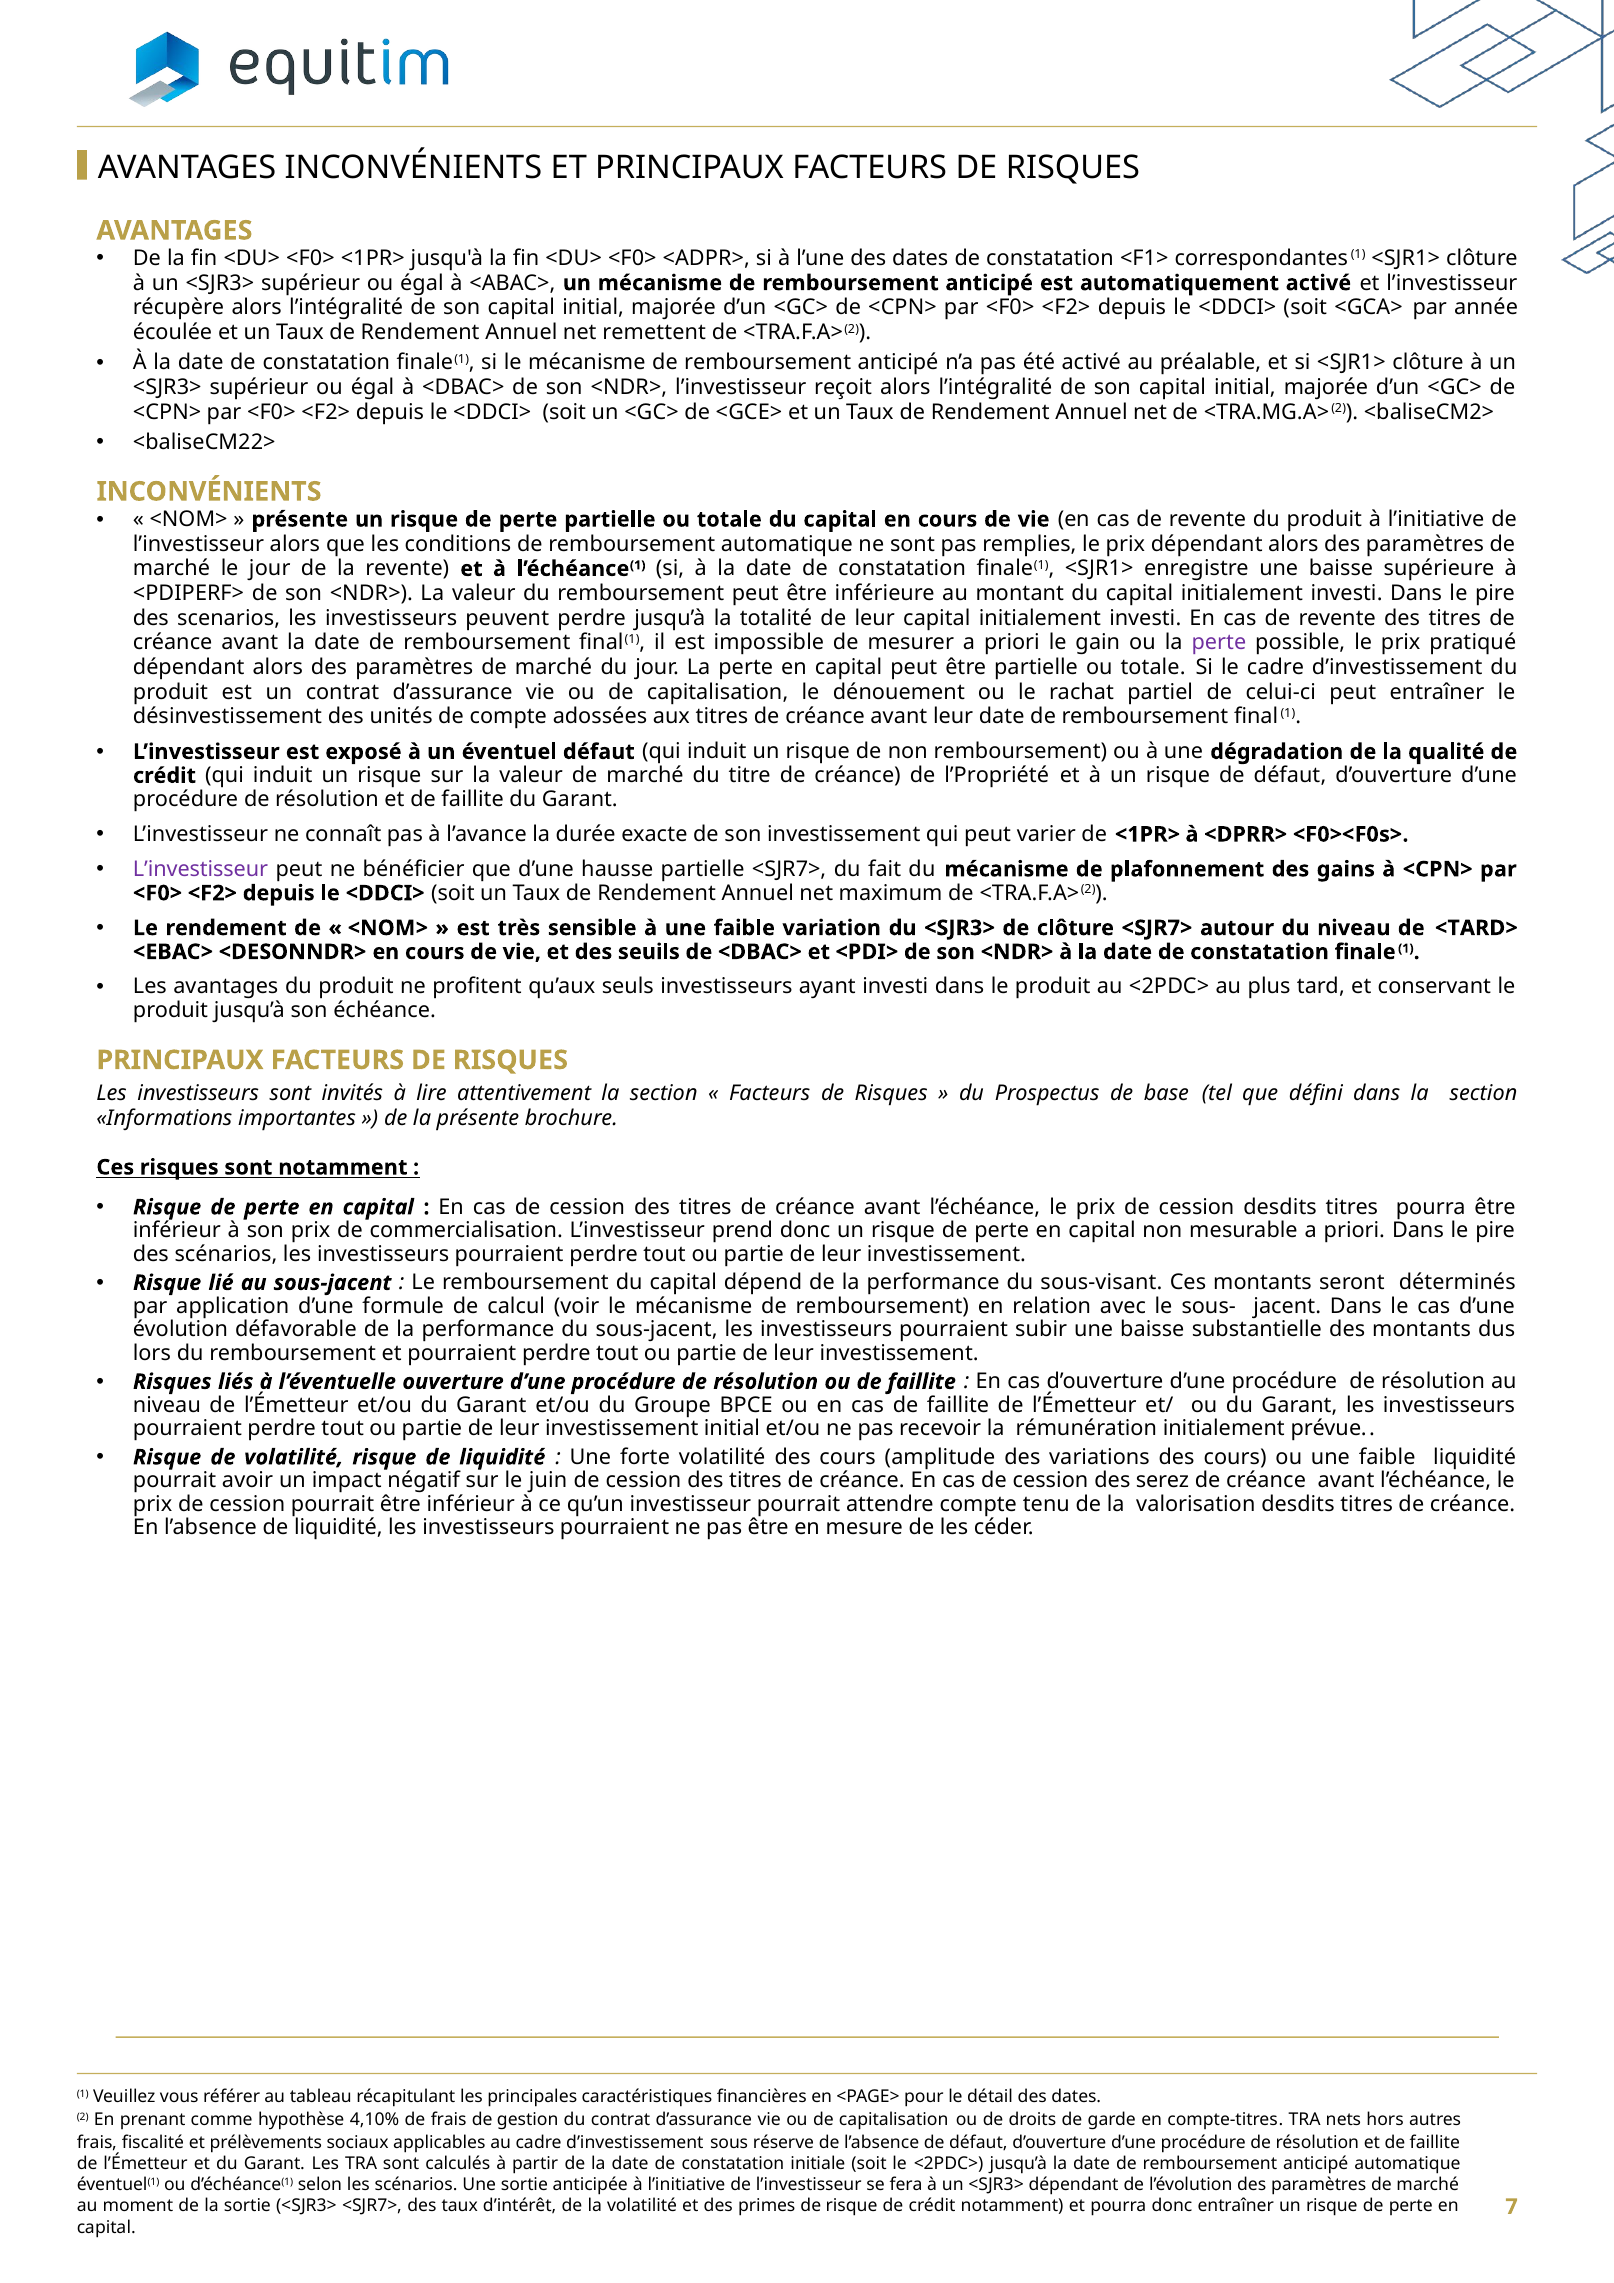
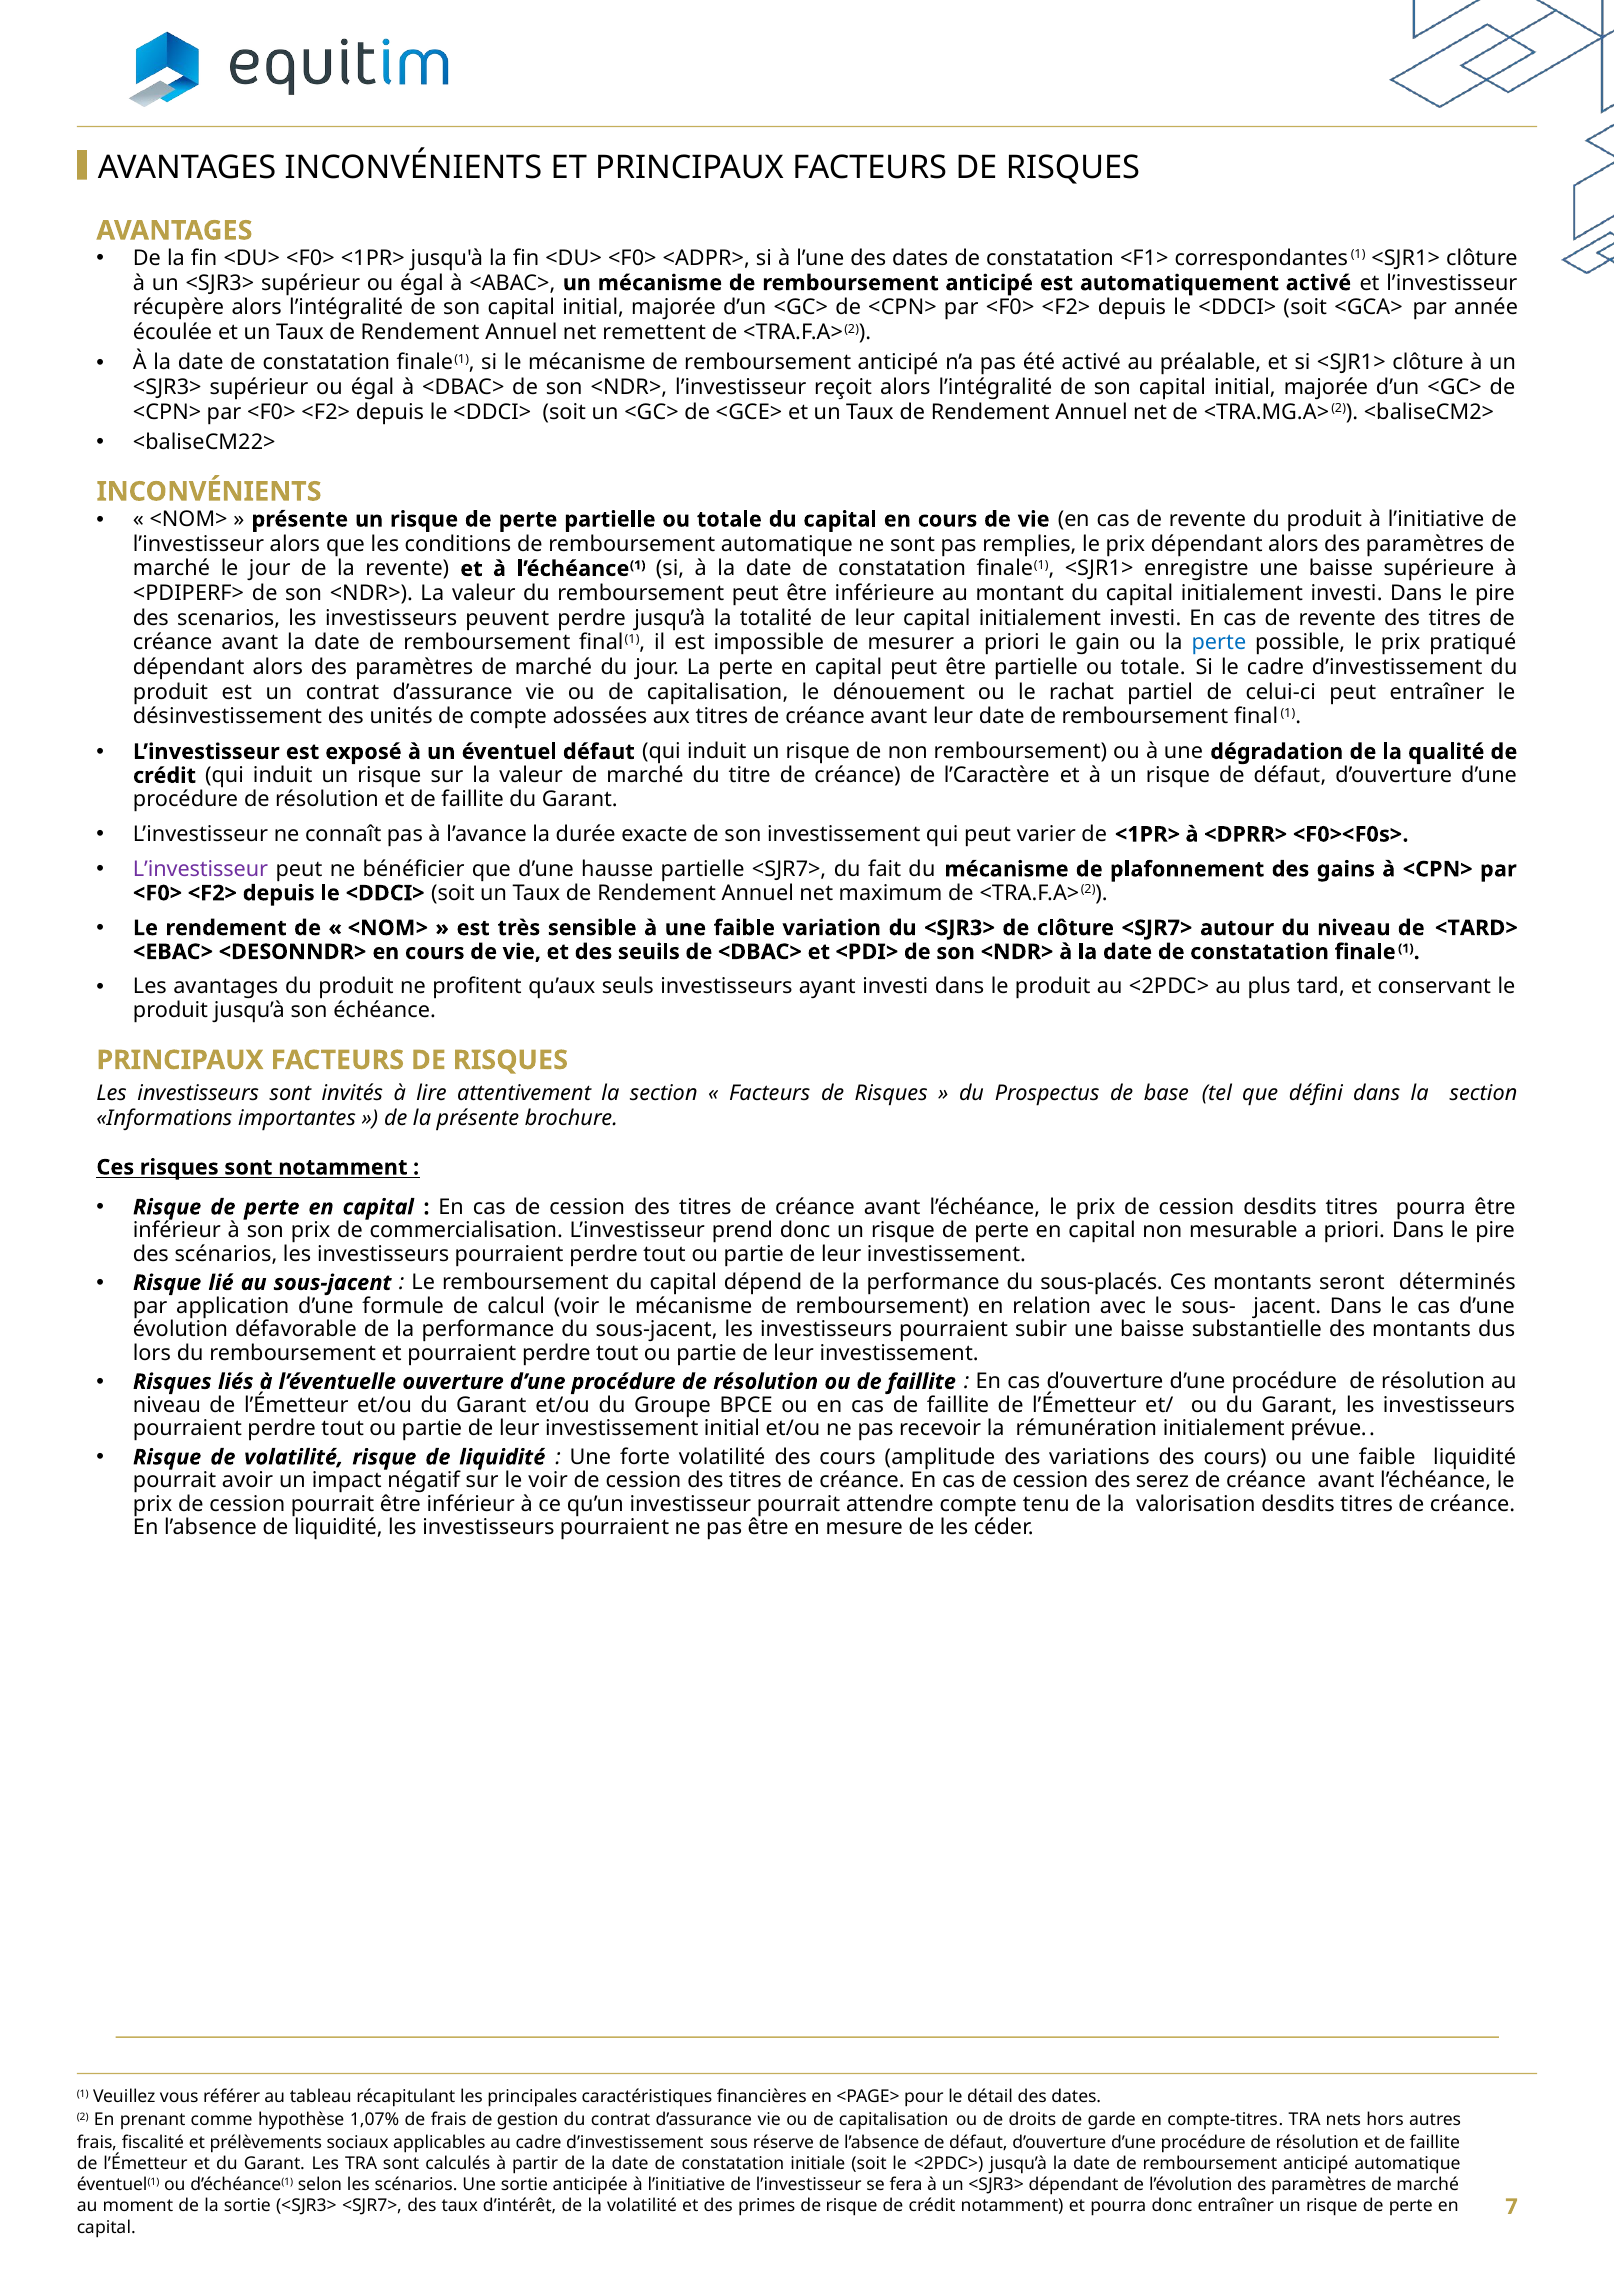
perte at (1219, 643) colour: purple -> blue
l’Propriété: l’Propriété -> l’Caractère
sous-visant: sous-visant -> sous-placés
le juin: juin -> voir
4,10%: 4,10% -> 1,07%
